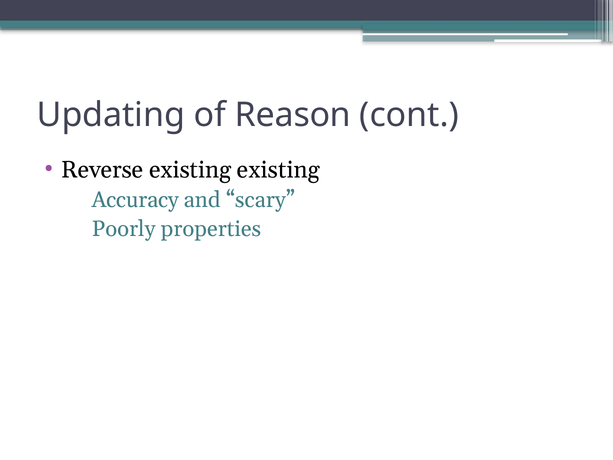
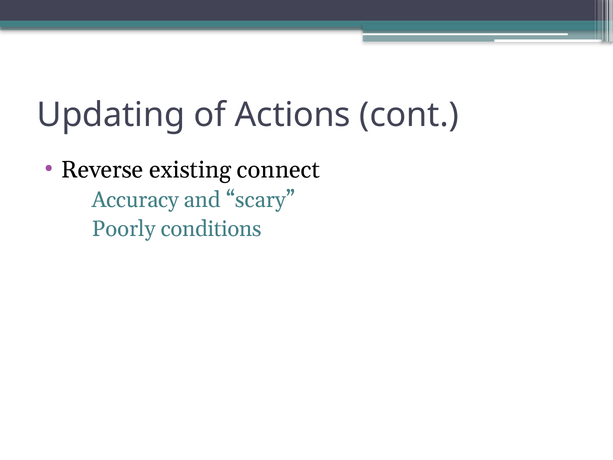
Reason: Reason -> Actions
existing existing: existing -> connect
properties: properties -> conditions
